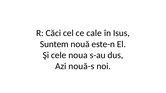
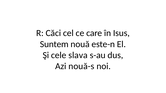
cale: cale -> care
noua: noua -> slava
